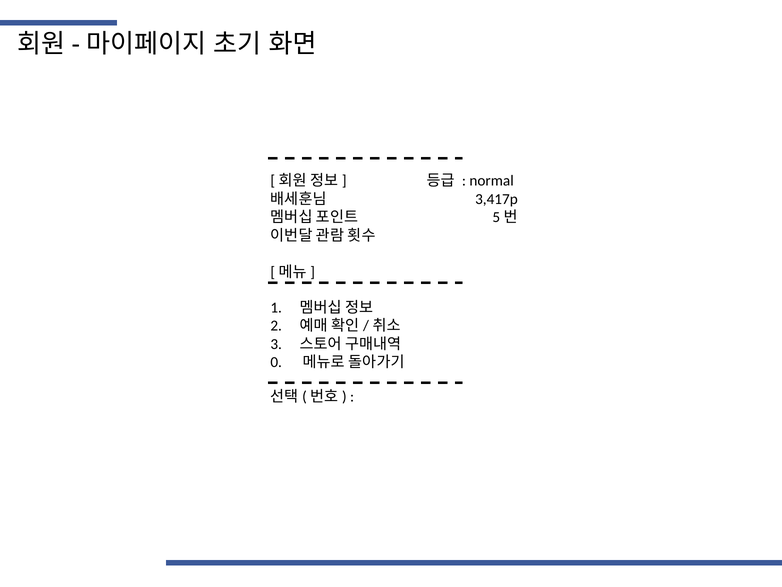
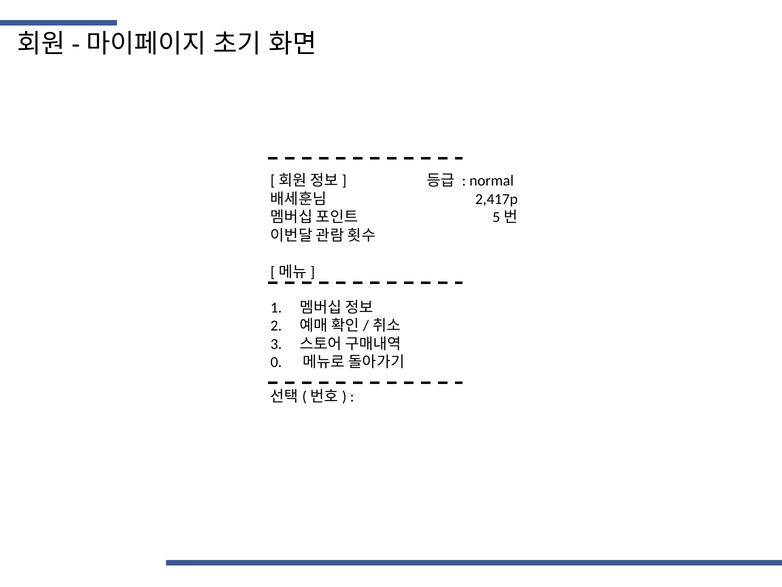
3,417p: 3,417p -> 2,417p
